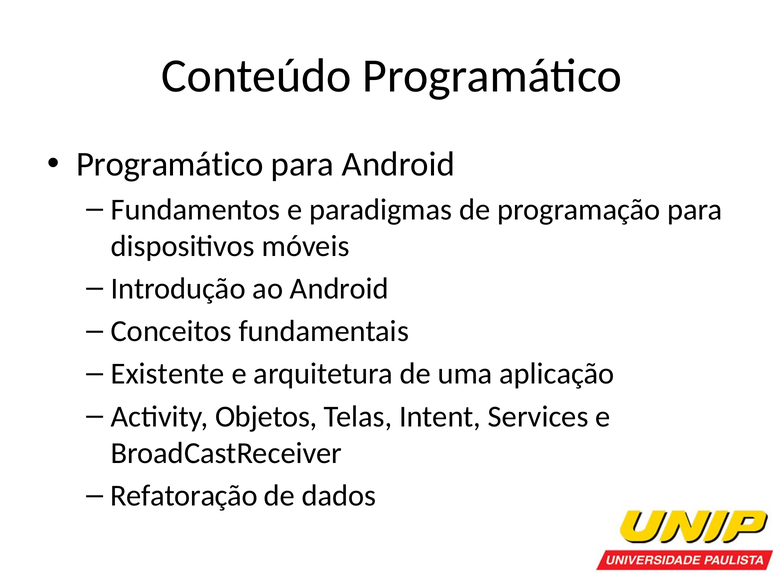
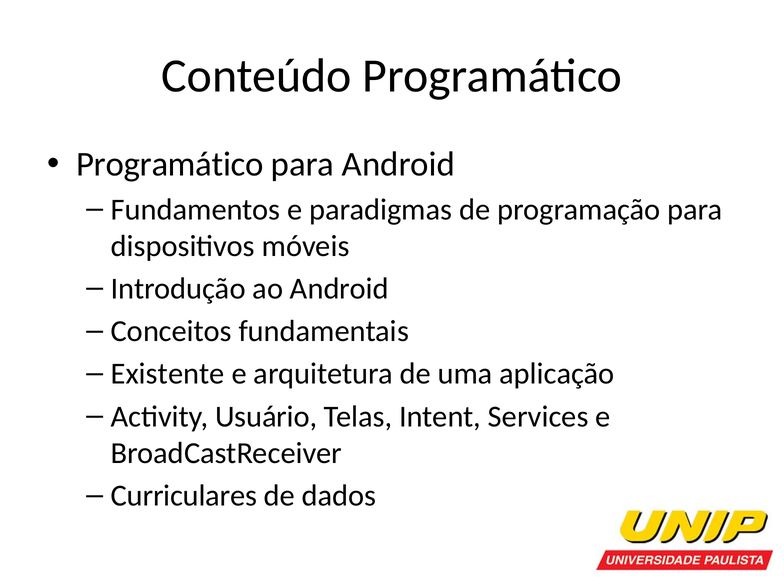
Objetos: Objetos -> Usuário
Refatoração: Refatoração -> Curriculares
